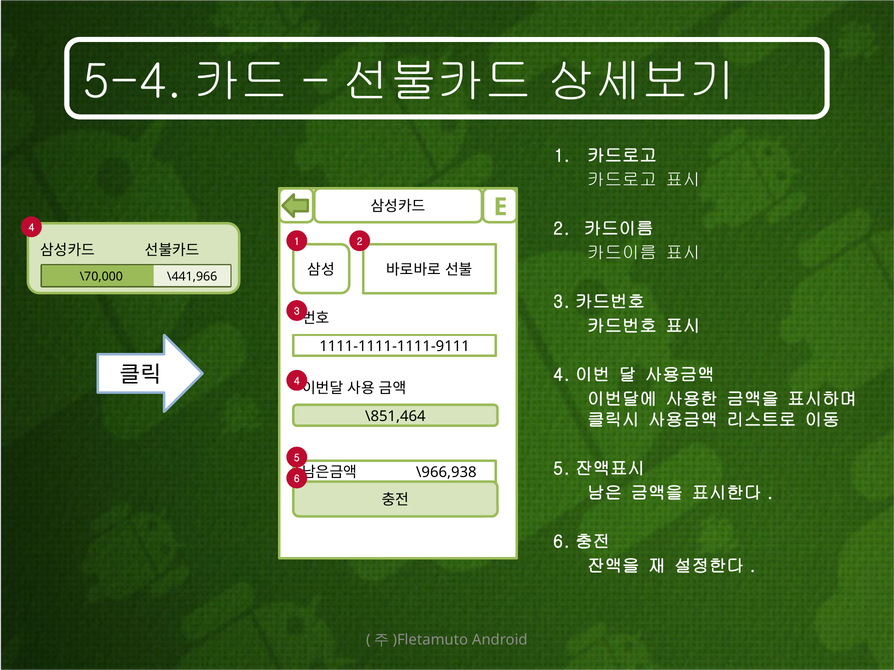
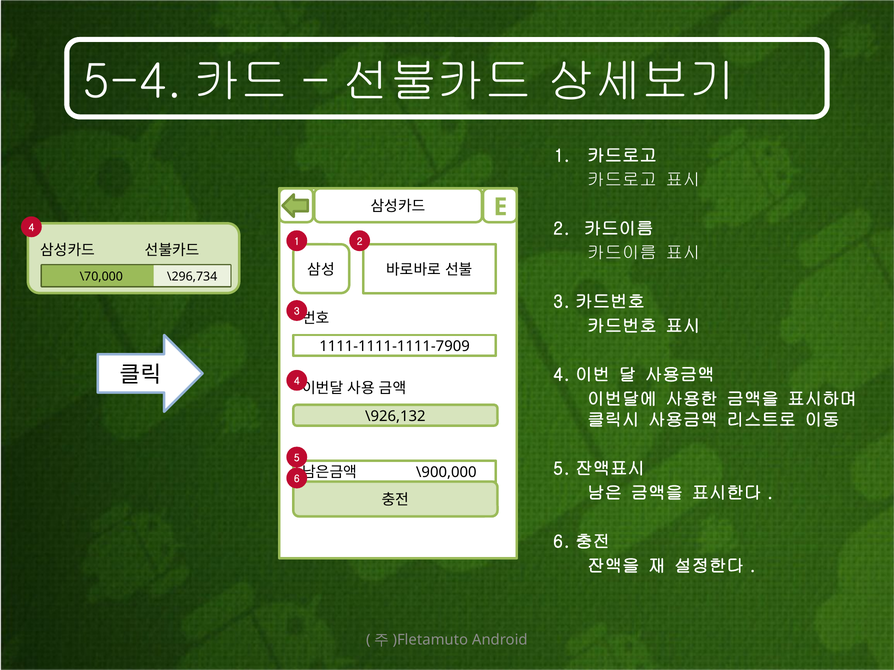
\441,966: \441,966 -> \296,734
1111-1111-1111-9111: 1111-1111-1111-9111 -> 1111-1111-1111-7909
\851,464: \851,464 -> \926,132
\966,938: \966,938 -> \900,000
